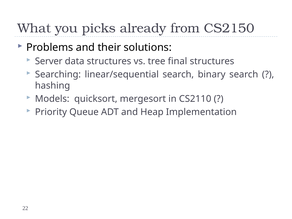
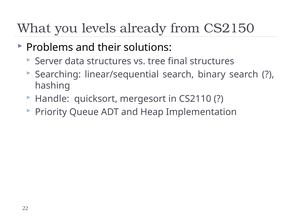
picks: picks -> levels
Models: Models -> Handle
